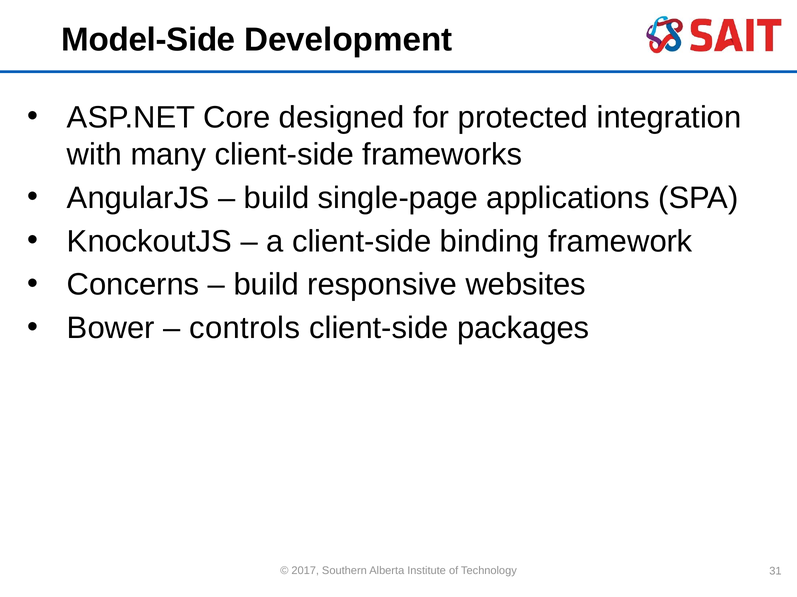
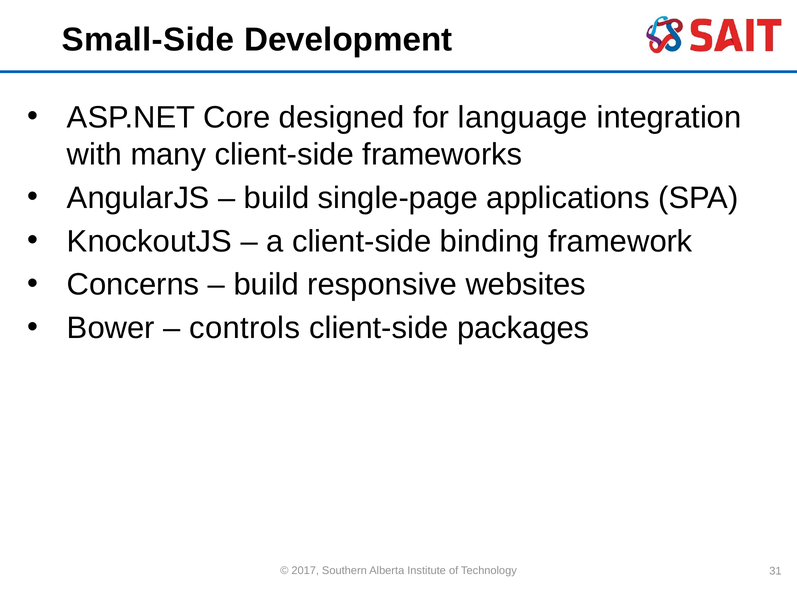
Model-Side: Model-Side -> Small-Side
protected: protected -> language
